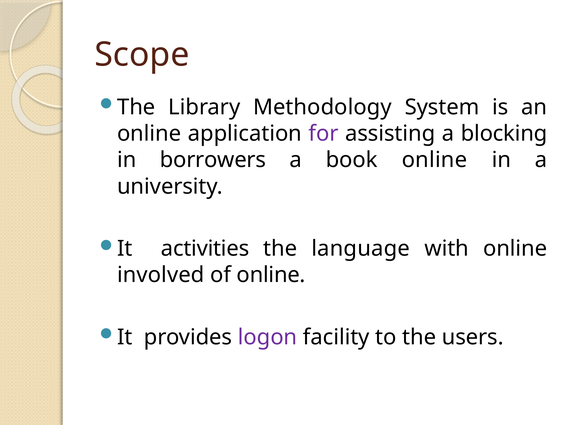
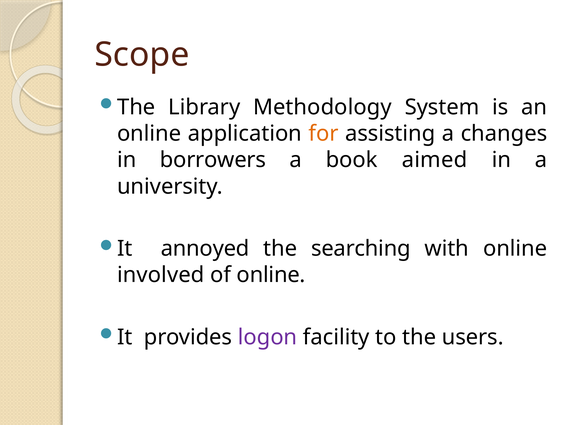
for colour: purple -> orange
blocking: blocking -> changes
book online: online -> aimed
activities: activities -> annoyed
language: language -> searching
